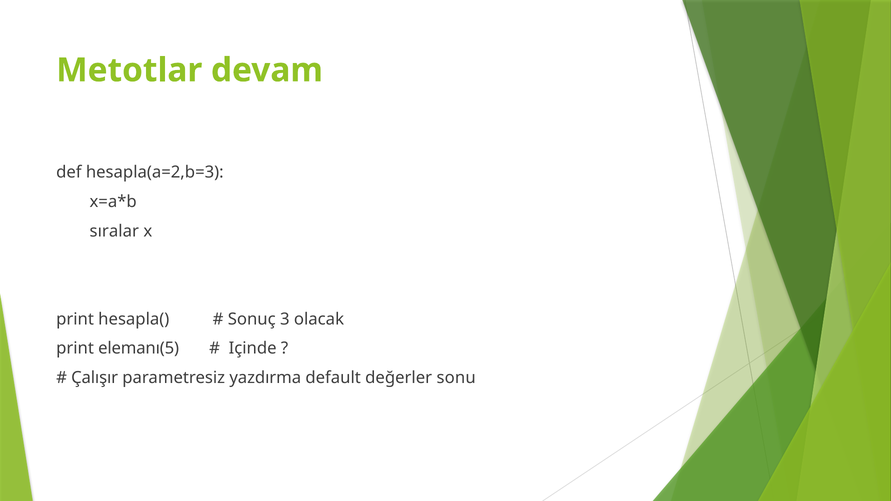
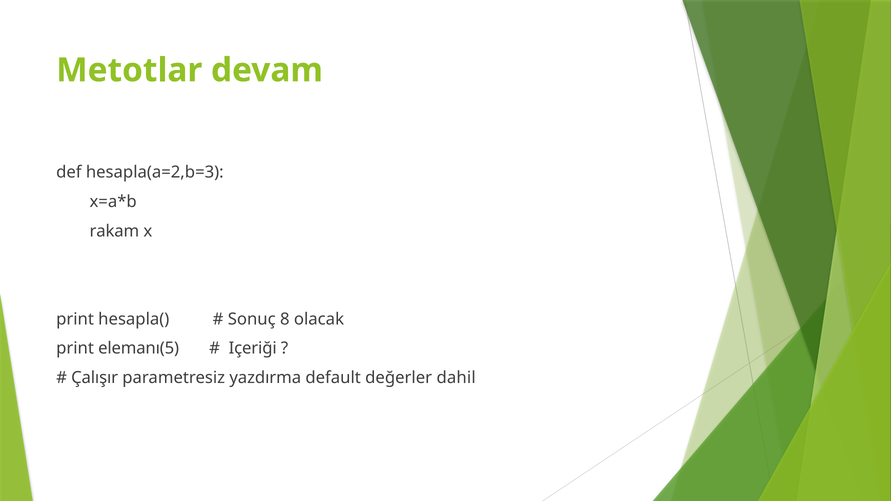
sıralar: sıralar -> rakam
3: 3 -> 8
Içinde: Içinde -> Içeriği
sonu: sonu -> dahil
